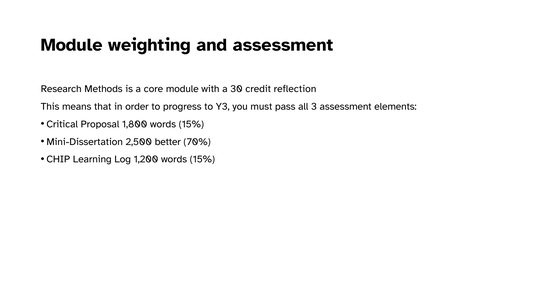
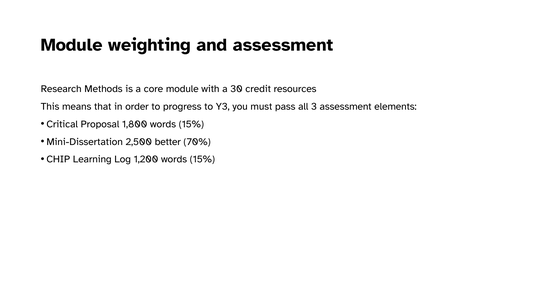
reflection: reflection -> resources
